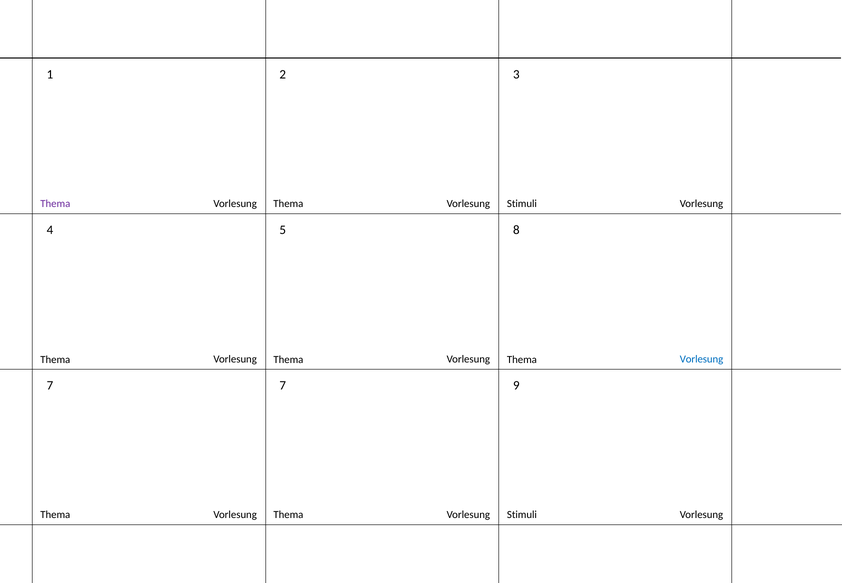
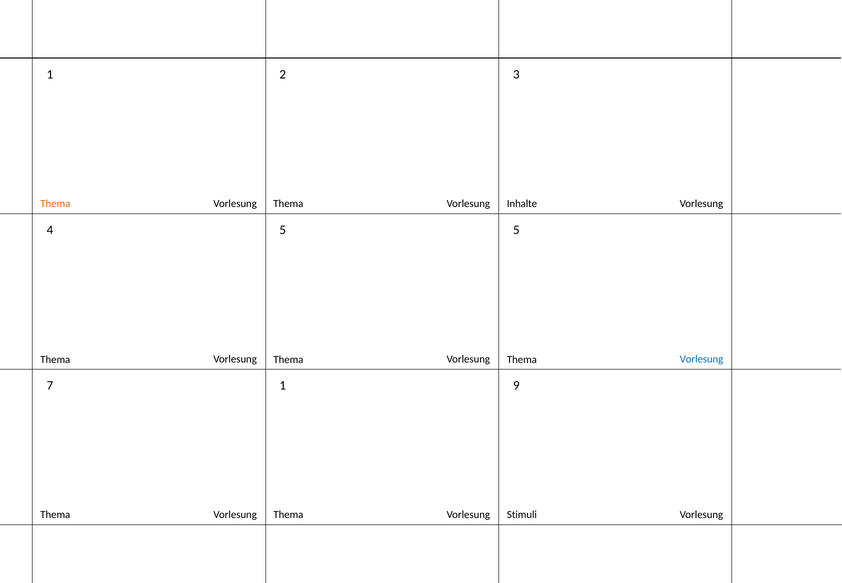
Stimuli at (522, 204): Stimuli -> Inhalte
Thema at (55, 204) colour: purple -> orange
5 8: 8 -> 5
7 7: 7 -> 1
